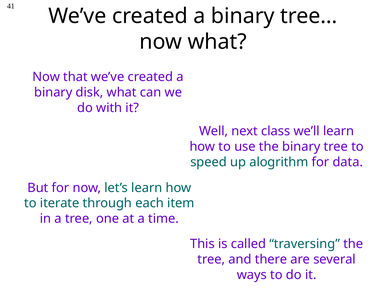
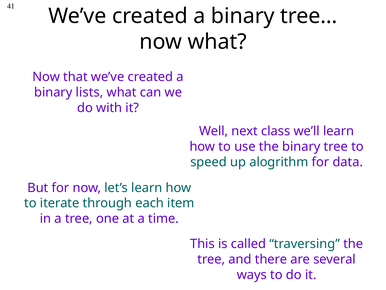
disk: disk -> lists
